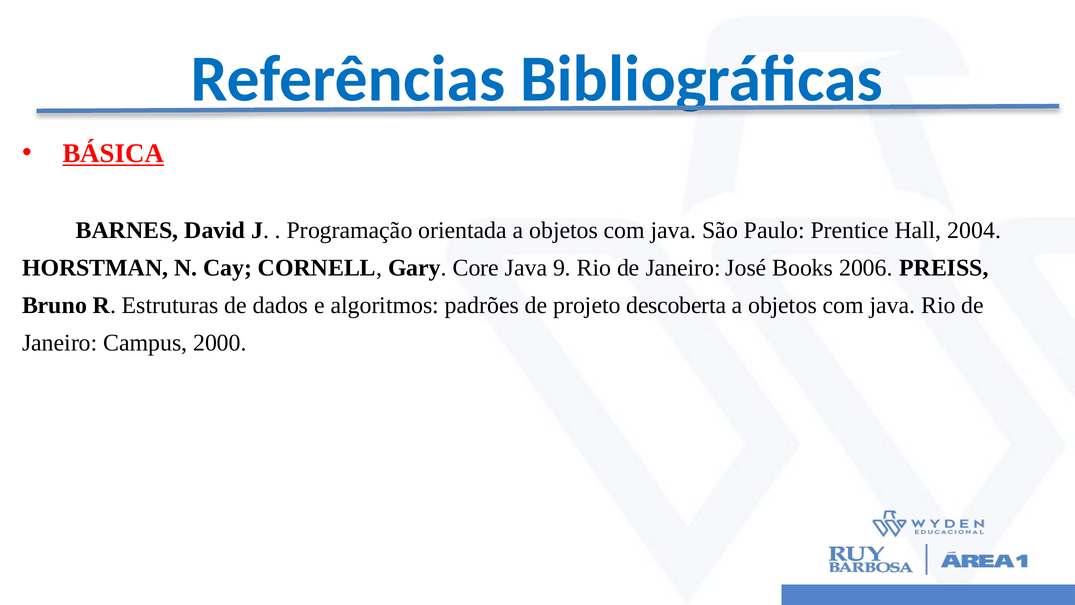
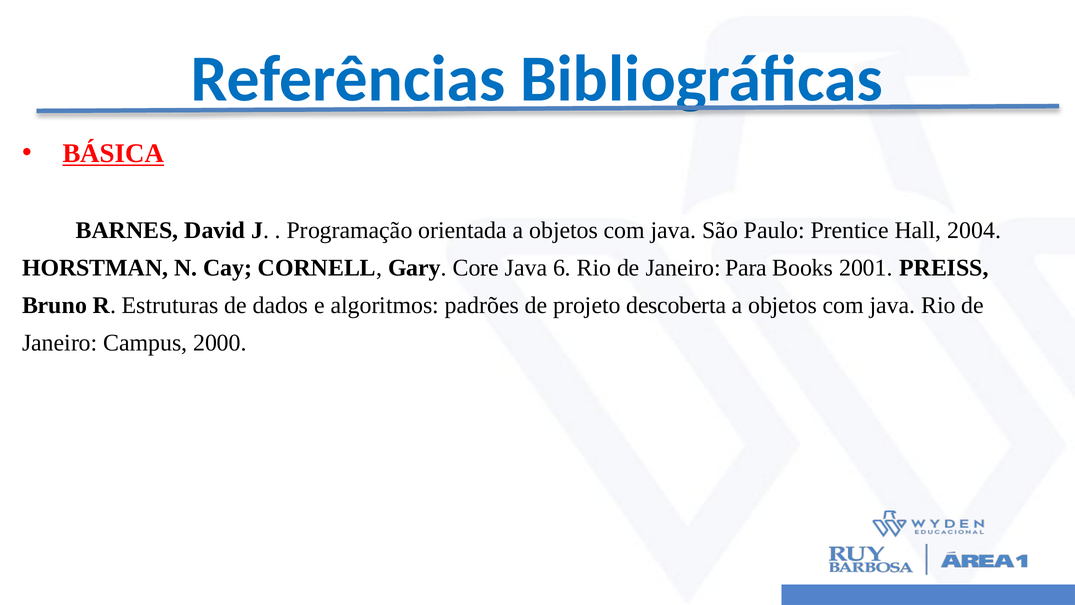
9: 9 -> 6
José: José -> Para
2006: 2006 -> 2001
